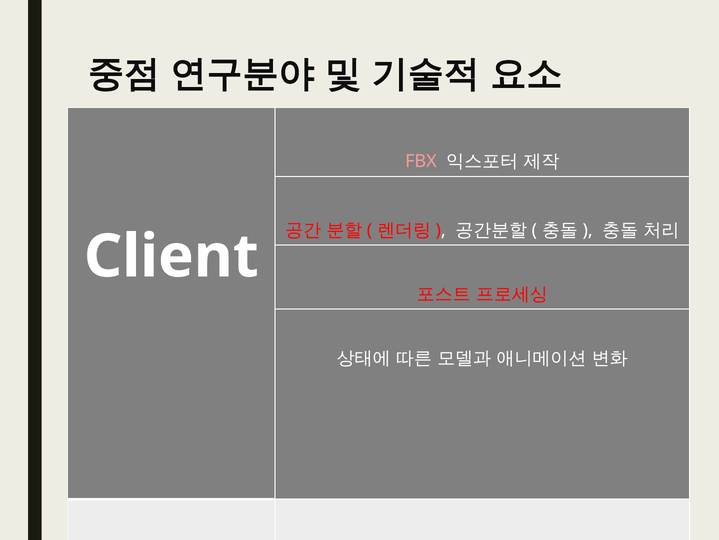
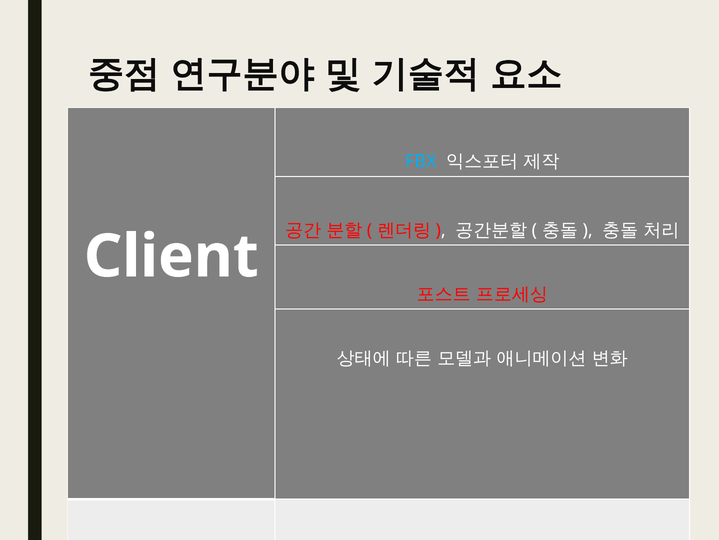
FBX colour: pink -> light blue
